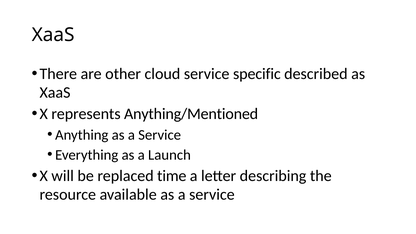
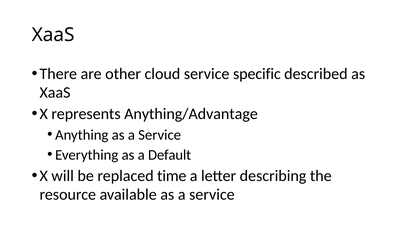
Anything/Mentioned: Anything/Mentioned -> Anything/Advantage
Launch: Launch -> Default
